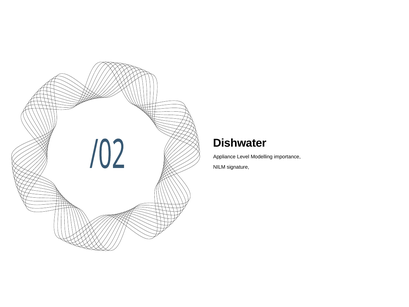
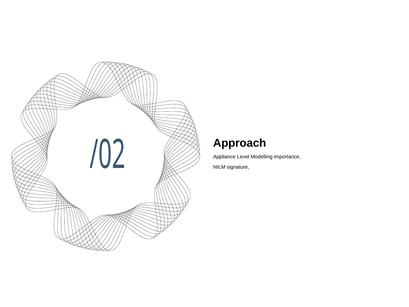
Dishwater: Dishwater -> Approach
